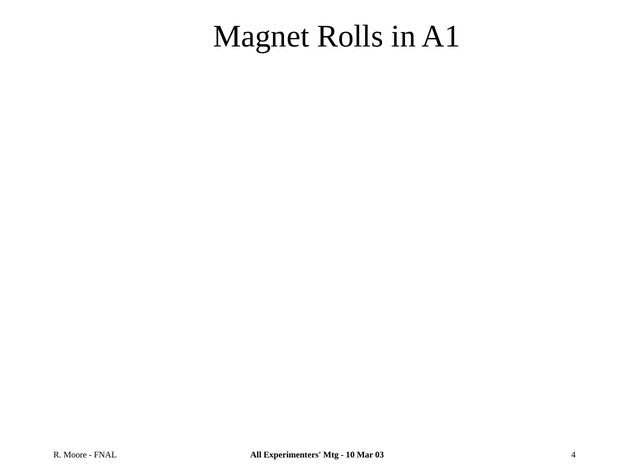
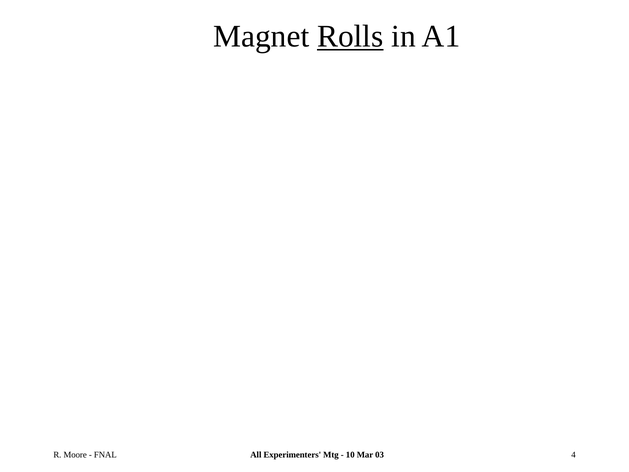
Rolls underline: none -> present
